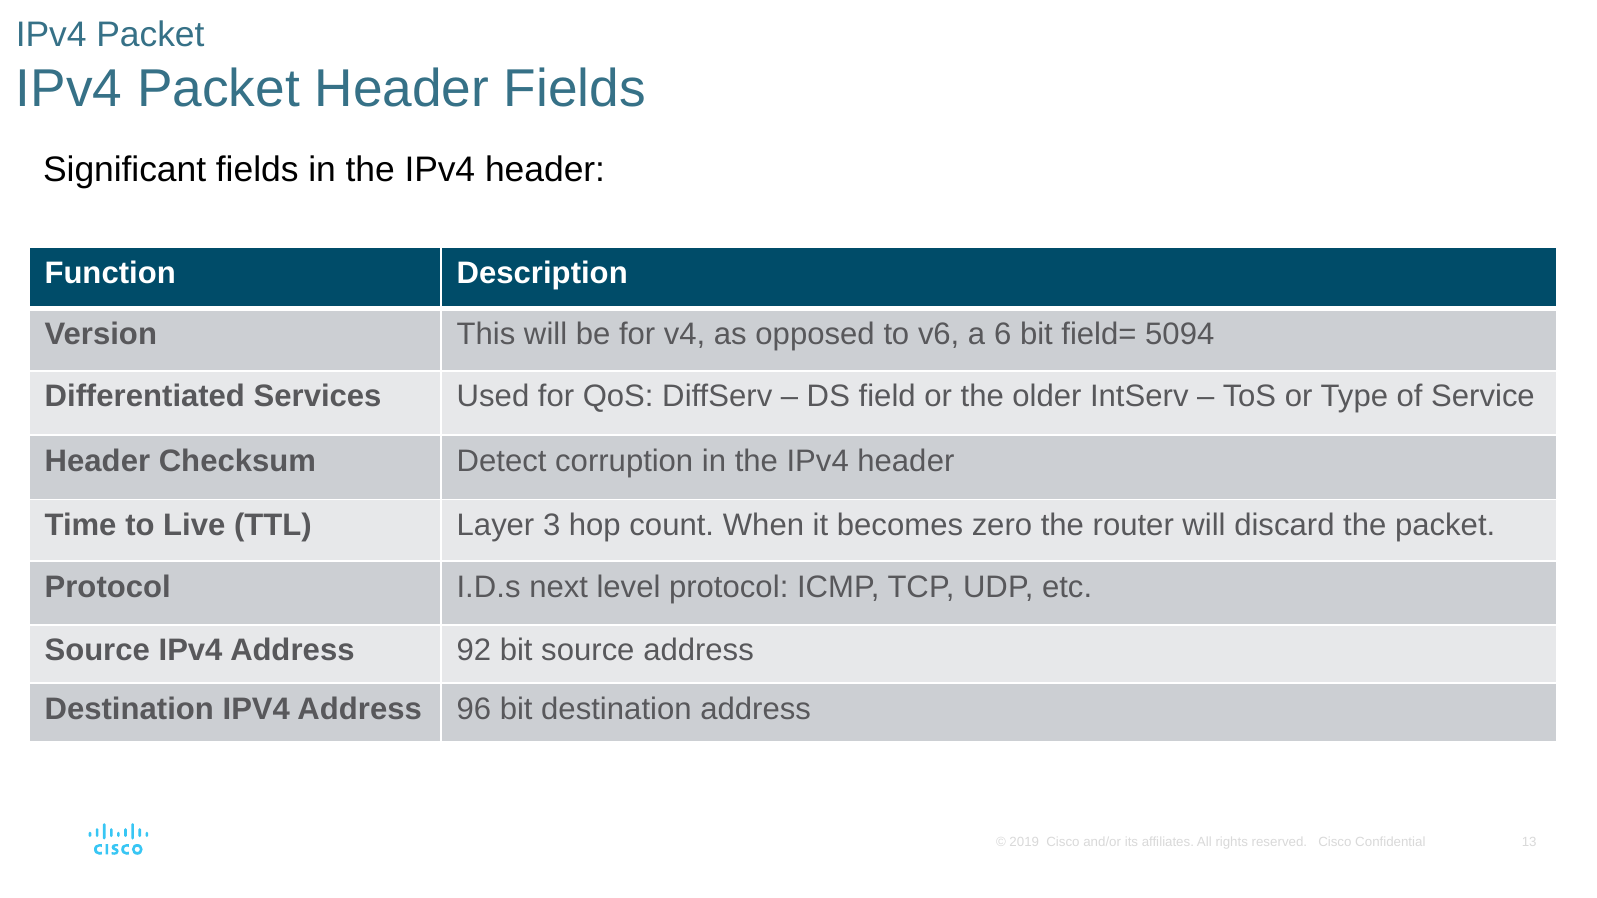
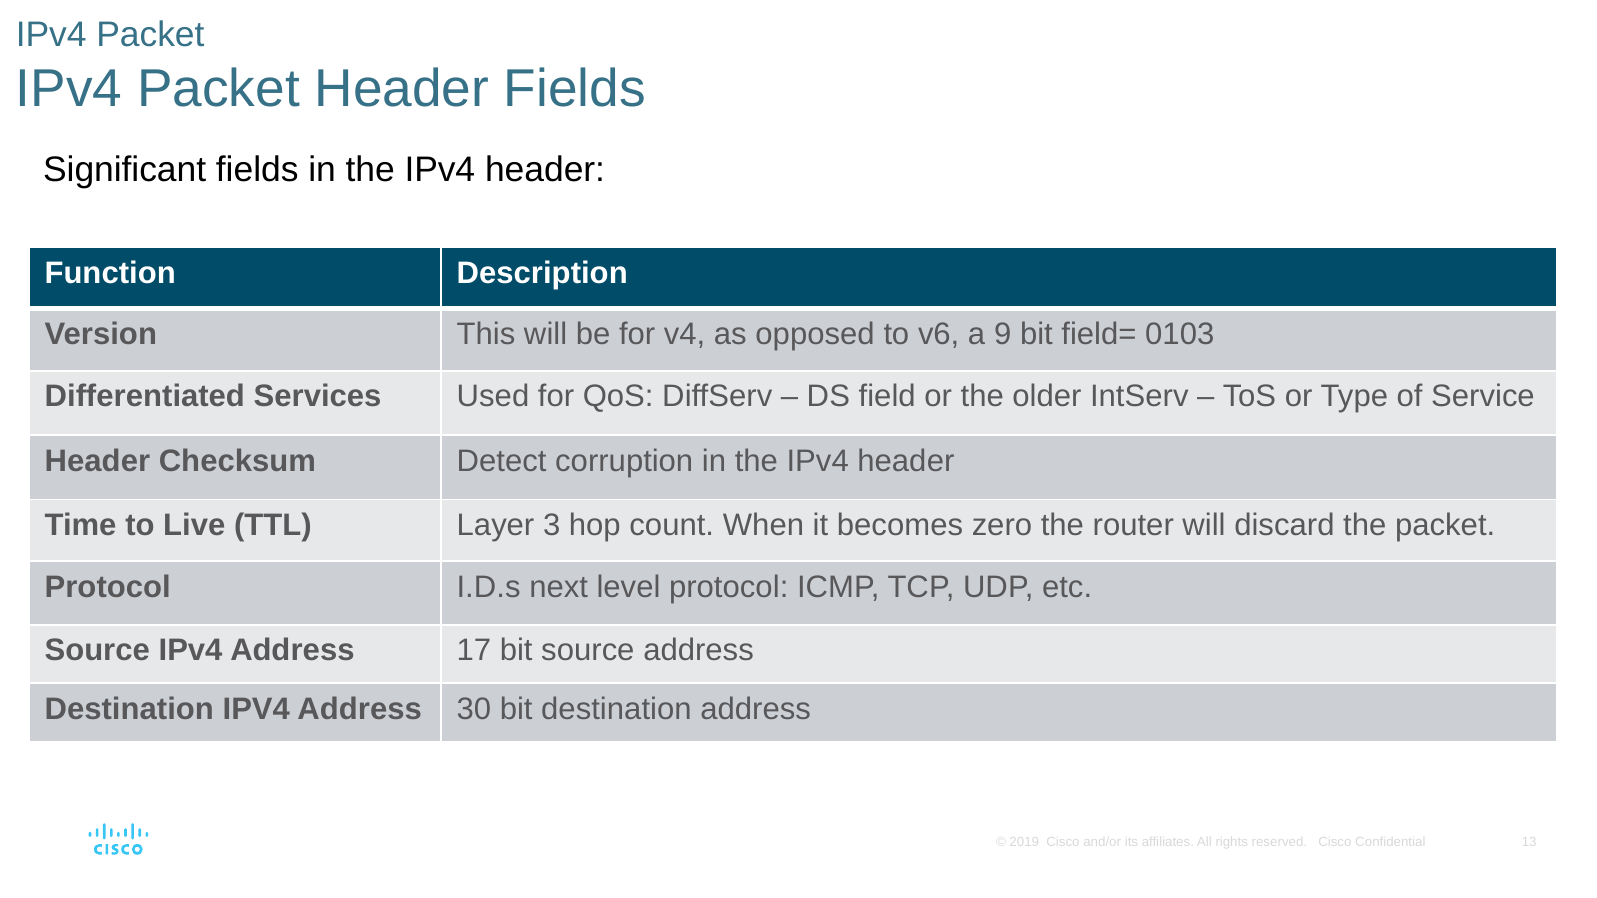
6: 6 -> 9
5094: 5094 -> 0103
92: 92 -> 17
96: 96 -> 30
